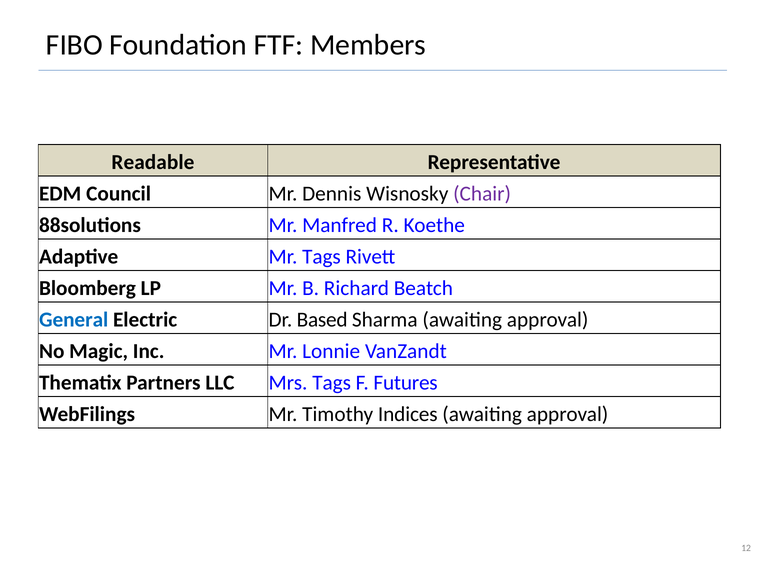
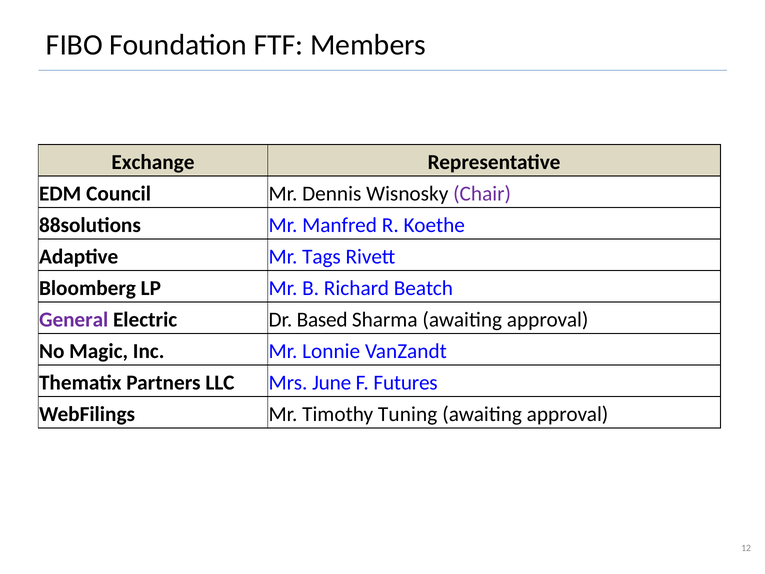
Readable: Readable -> Exchange
General colour: blue -> purple
Mrs Tags: Tags -> June
Indices: Indices -> Tuning
